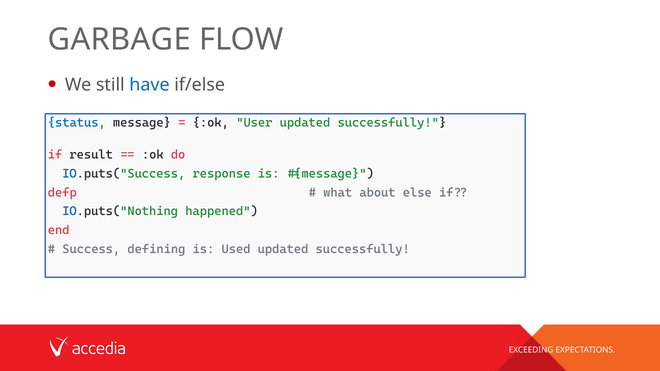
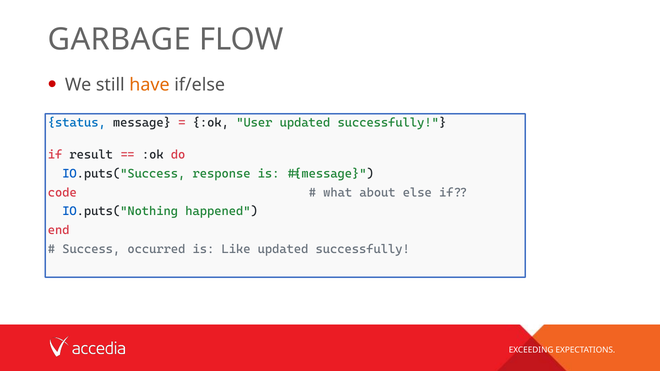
have colour: blue -> orange
defp: defp -> code
defining: defining -> occurred
Used: Used -> Like
